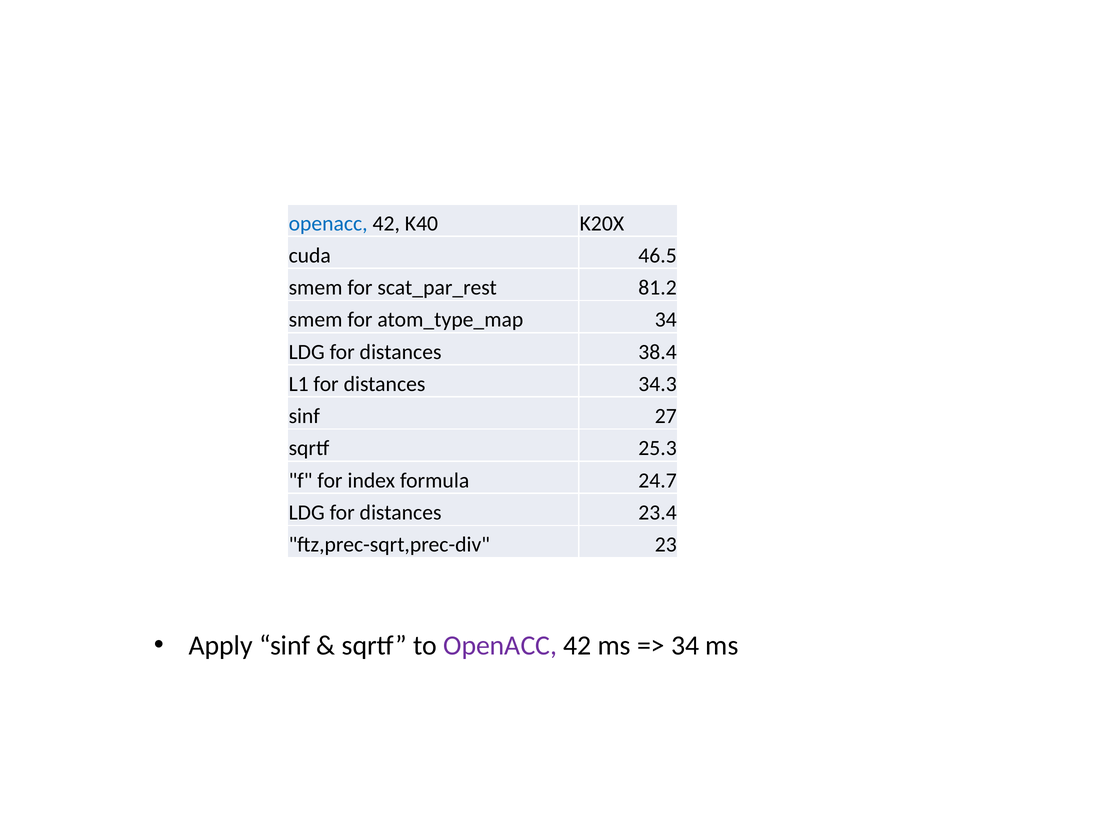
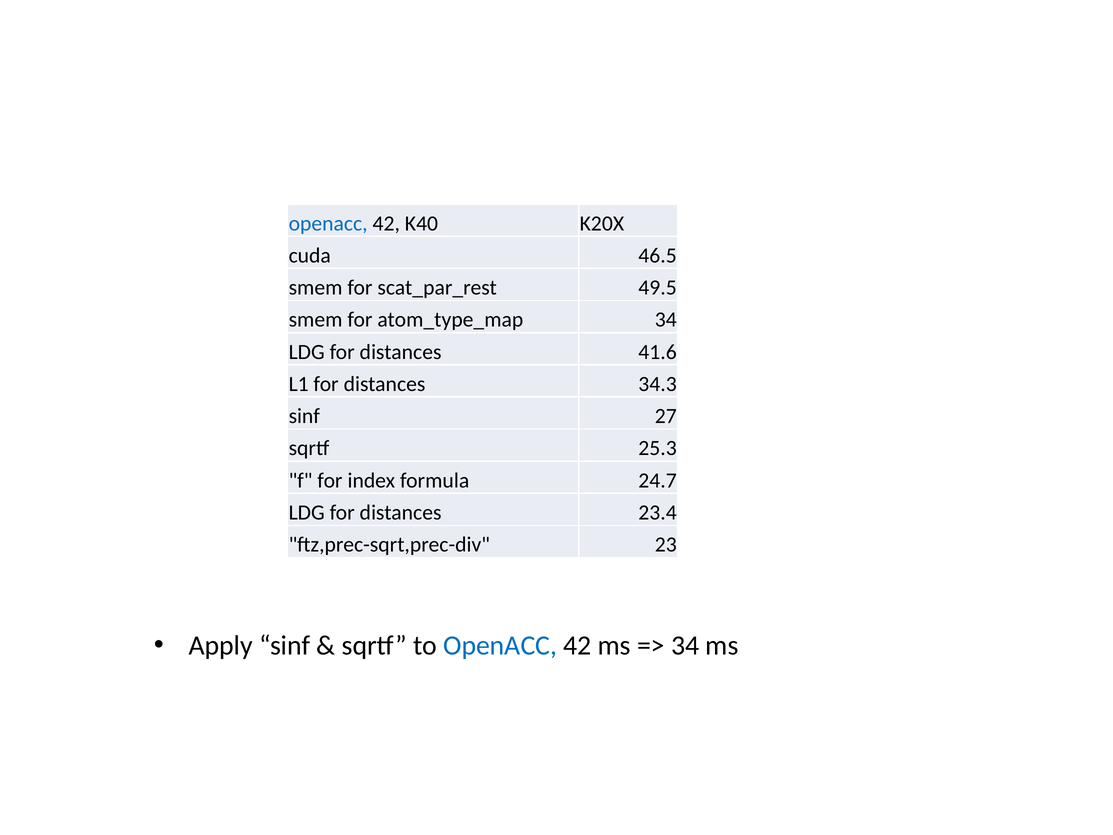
81.2: 81.2 -> 49.5
38.4: 38.4 -> 41.6
OpenACC at (500, 646) colour: purple -> blue
